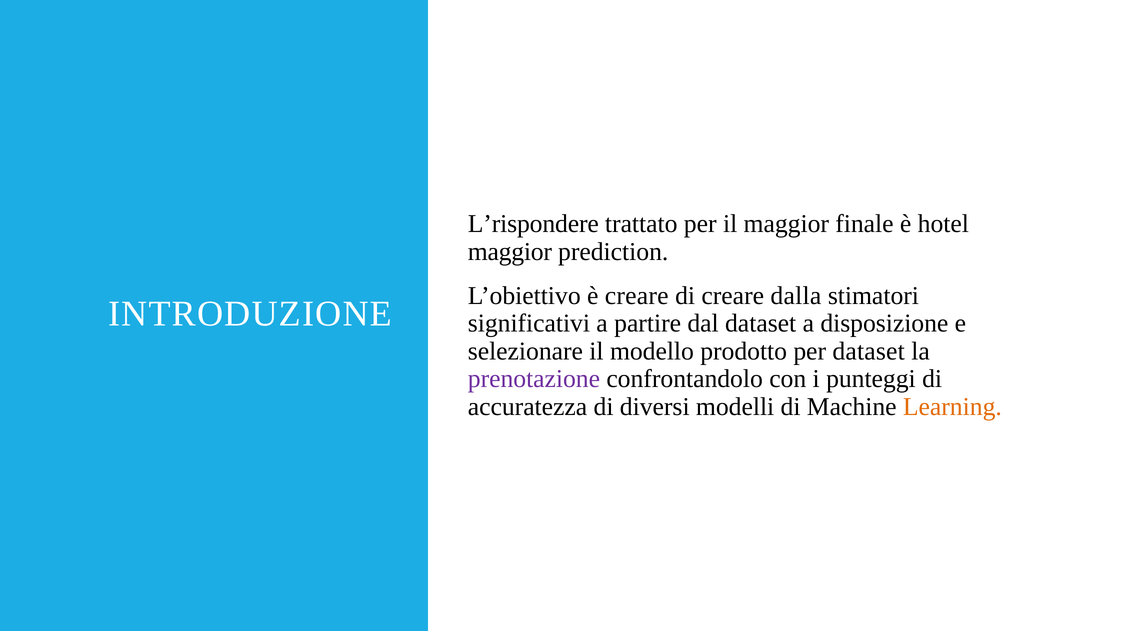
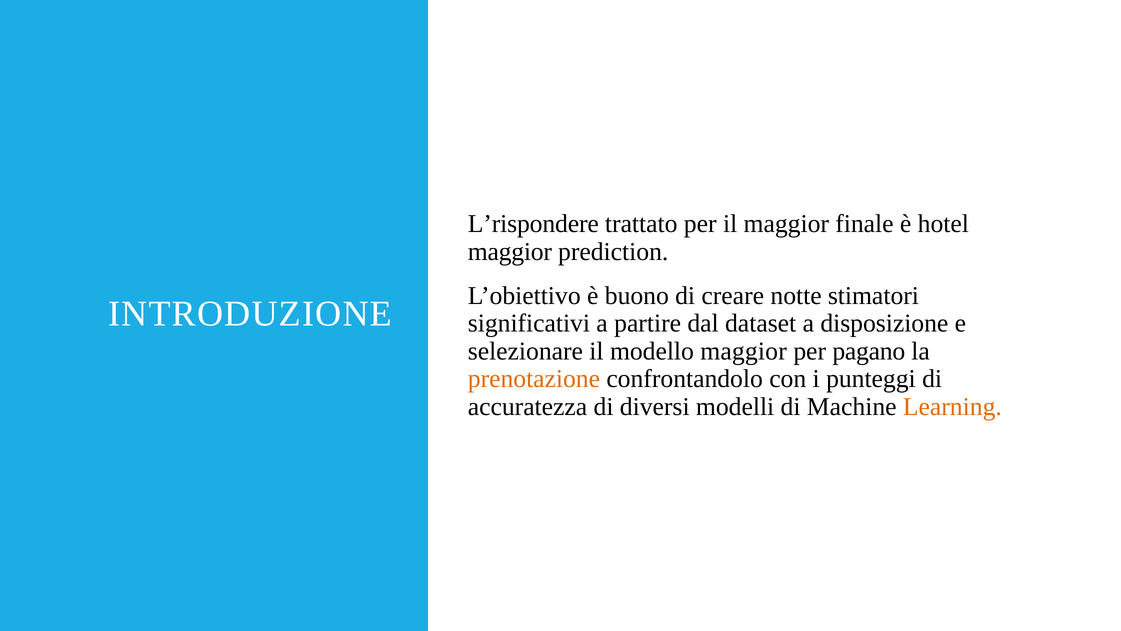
è creare: creare -> buono
dalla: dalla -> notte
modello prodotto: prodotto -> maggior
per dataset: dataset -> pagano
prenotazione colour: purple -> orange
